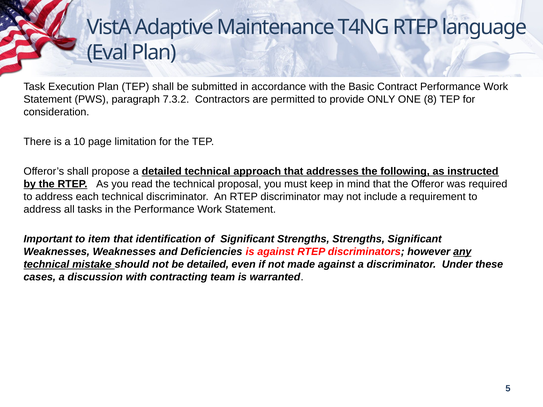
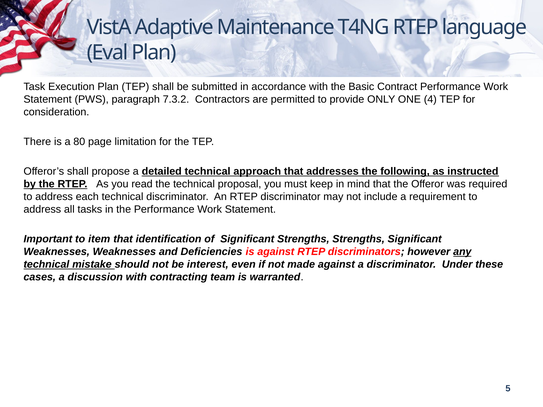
8: 8 -> 4
10: 10 -> 80
be detailed: detailed -> interest
